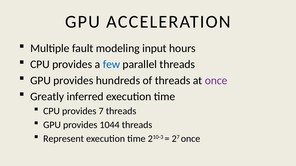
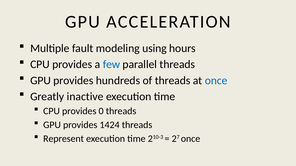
input: input -> using
once at (216, 81) colour: purple -> blue
inferred: inferred -> inactive
7: 7 -> 0
1044: 1044 -> 1424
